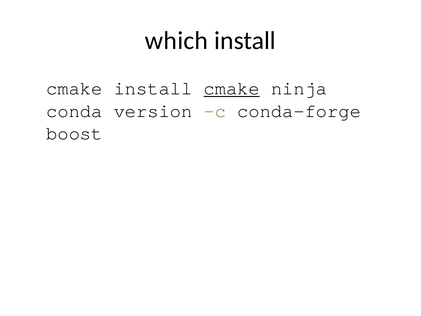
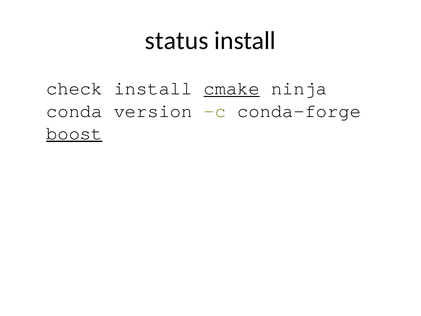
which: which -> status
cmake at (74, 88): cmake -> check
boost underline: none -> present
